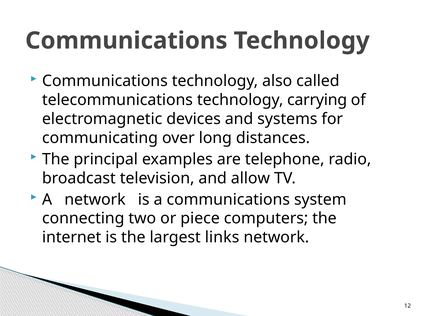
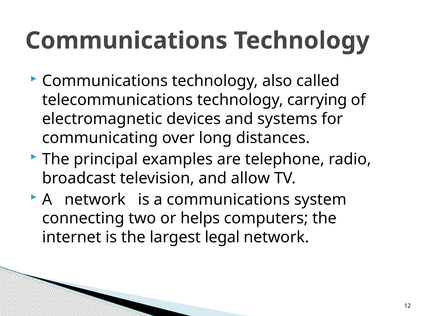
piece: piece -> helps
links: links -> legal
